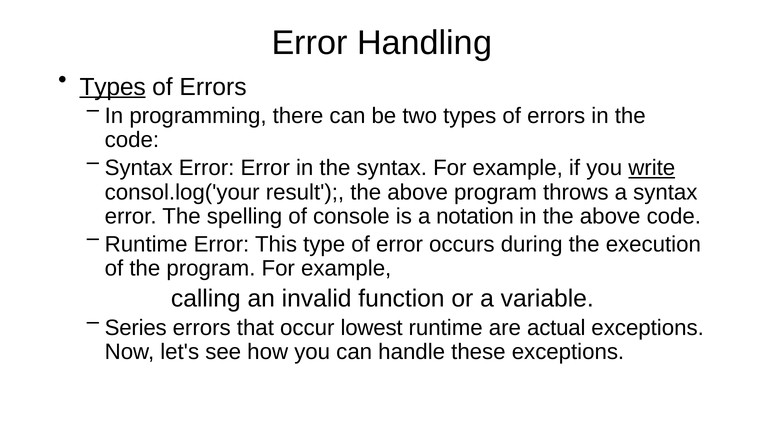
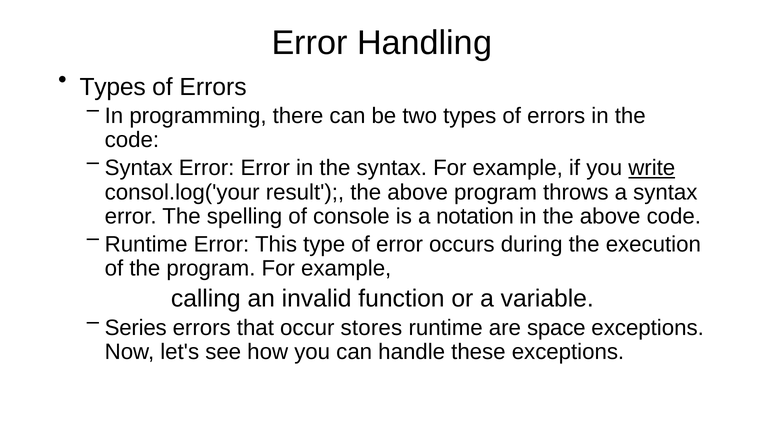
Types at (113, 87) underline: present -> none
lowest: lowest -> stores
actual: actual -> space
